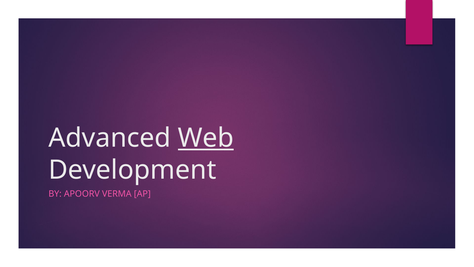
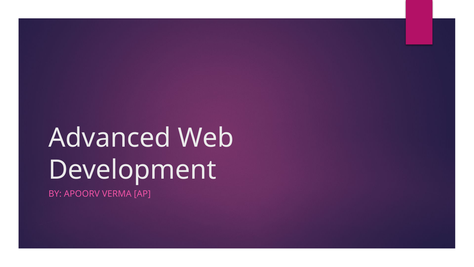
Web underline: present -> none
